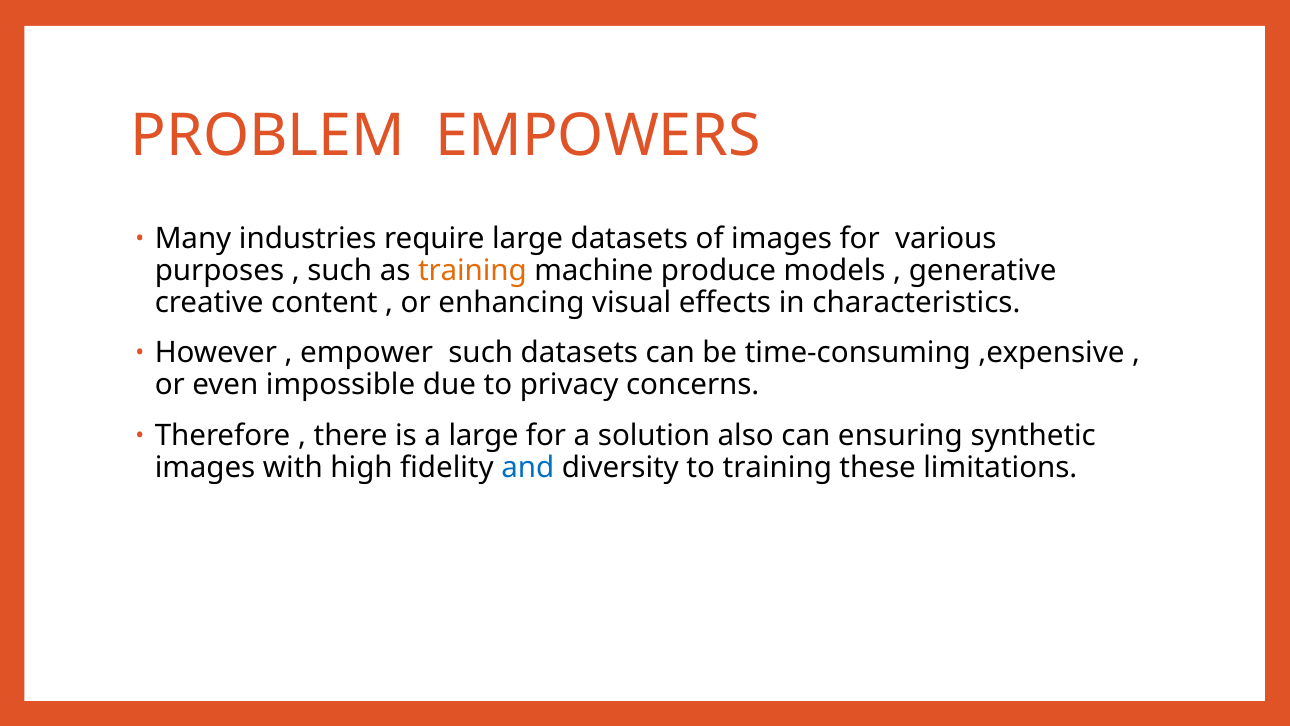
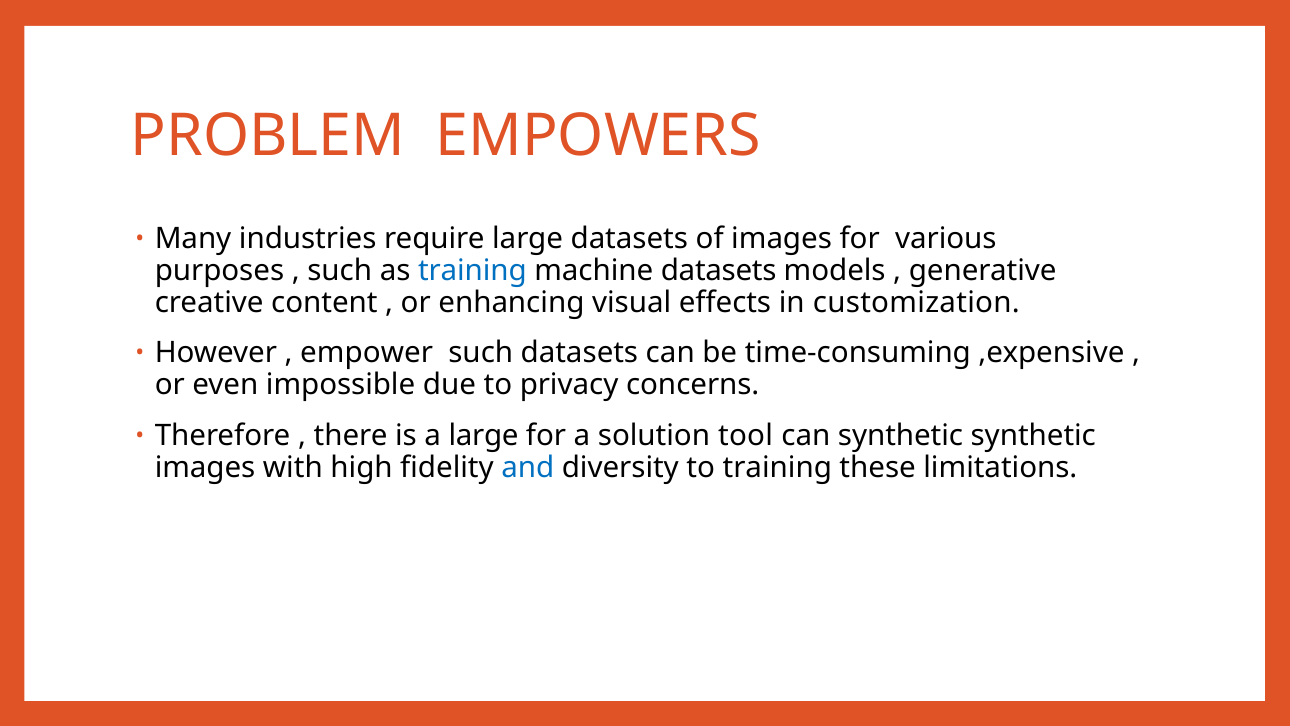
training at (472, 270) colour: orange -> blue
machine produce: produce -> datasets
characteristics: characteristics -> customization
also: also -> tool
can ensuring: ensuring -> synthetic
